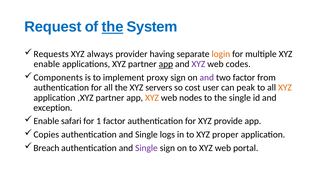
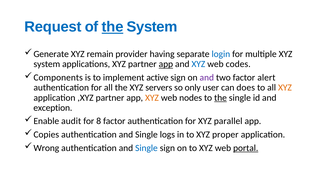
Requests: Requests -> Generate
always: always -> remain
login colour: orange -> blue
enable at (47, 64): enable -> system
XYZ at (198, 64) colour: purple -> blue
proxy: proxy -> active
from: from -> alert
cost: cost -> only
peak: peak -> does
the at (220, 98) underline: none -> present
safari: safari -> audit
1: 1 -> 8
provide: provide -> parallel
Breach: Breach -> Wrong
Single at (146, 148) colour: purple -> blue
portal underline: none -> present
